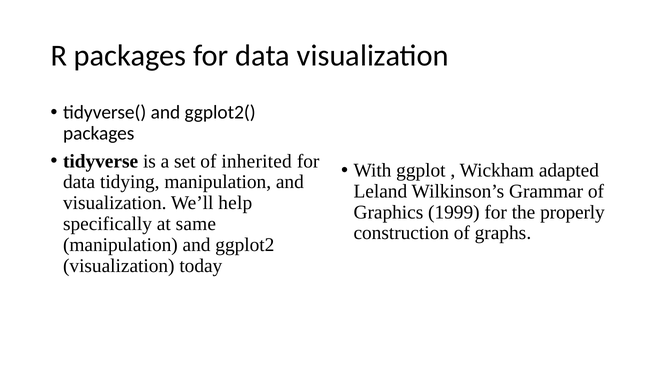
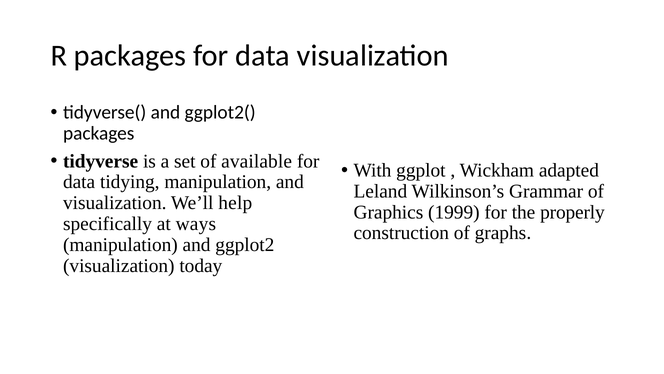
inherited: inherited -> available
same: same -> ways
